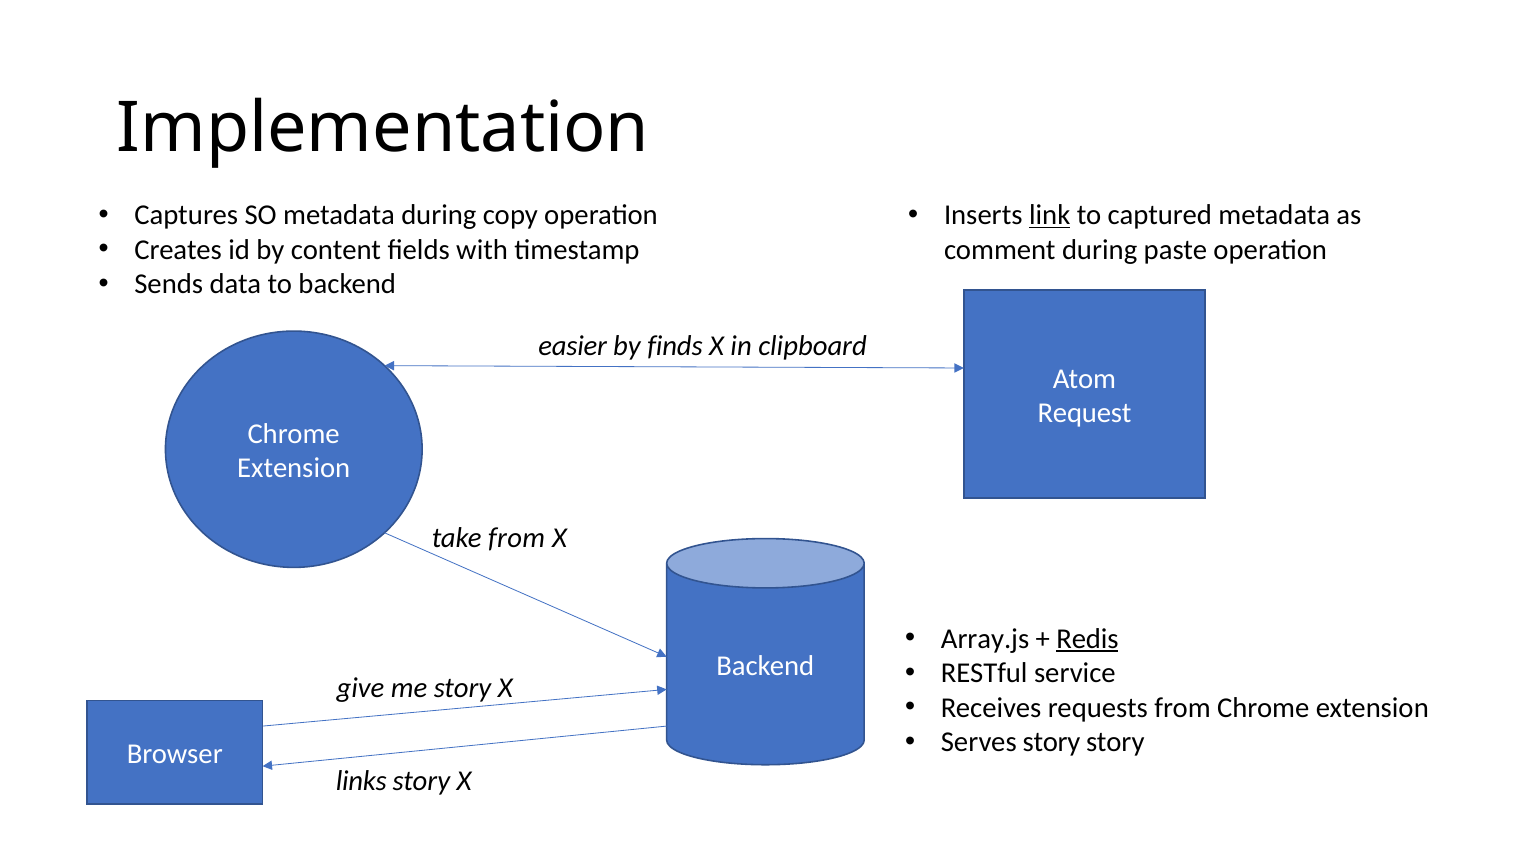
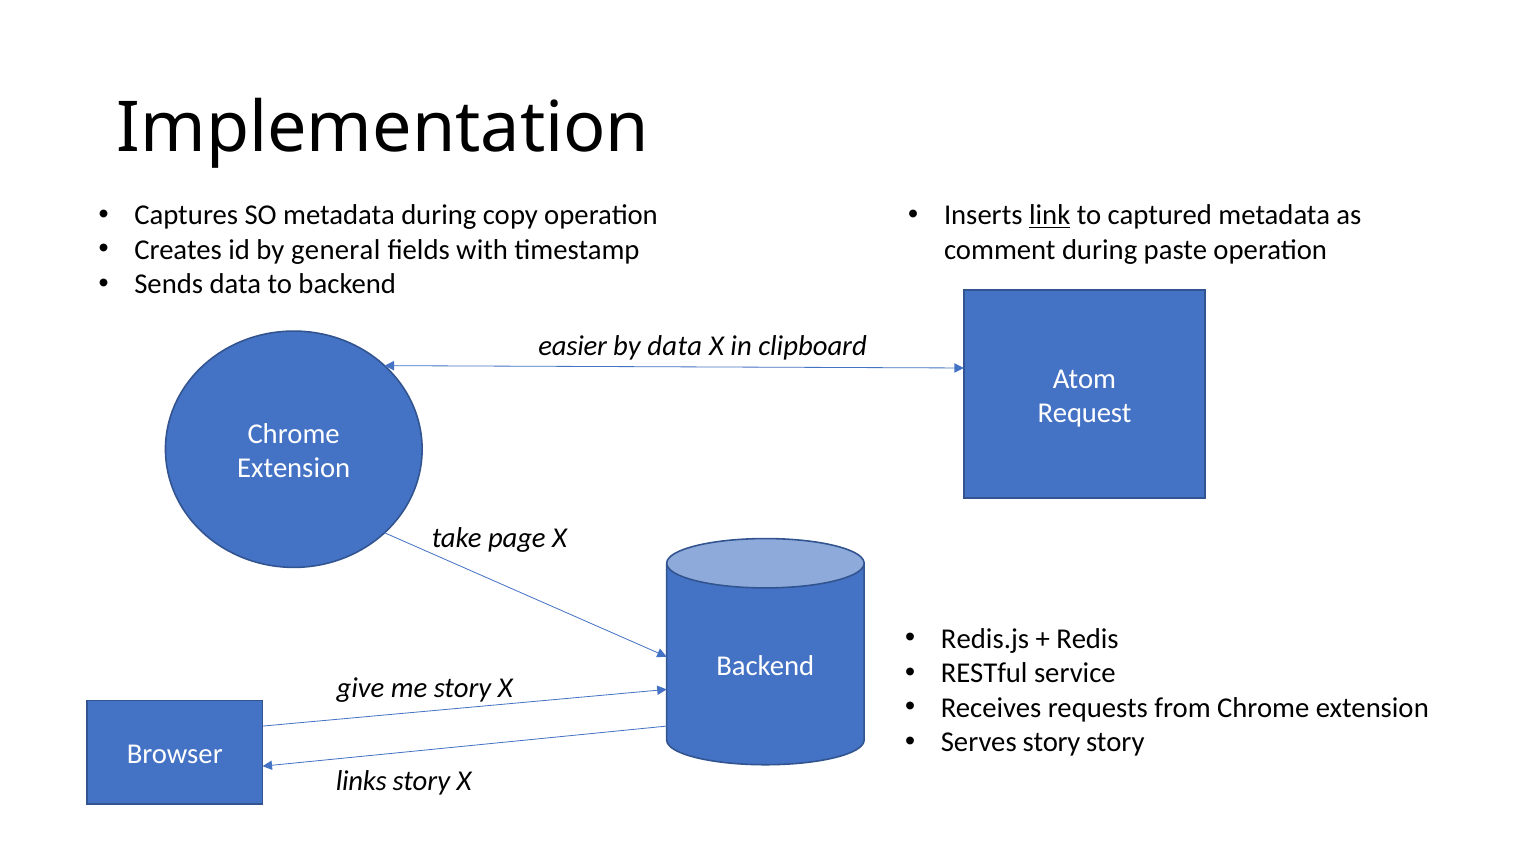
content: content -> general
by finds: finds -> data
take from: from -> page
Array.js: Array.js -> Redis.js
Redis underline: present -> none
